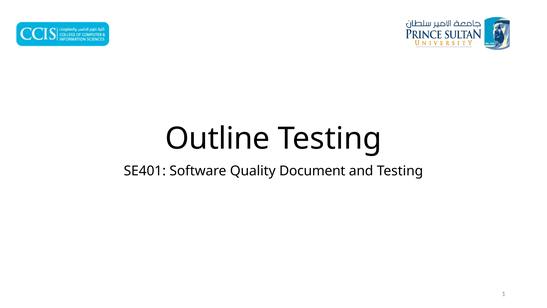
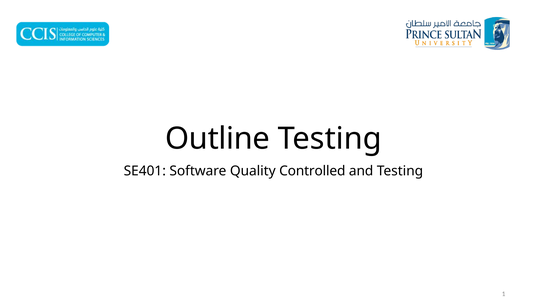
Document: Document -> Controlled
